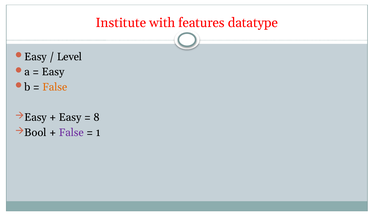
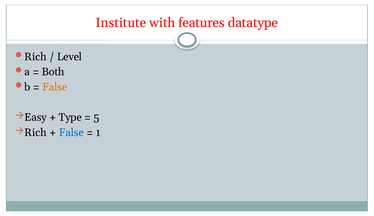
Easy at (36, 57): Easy -> Rich
Easy at (53, 72): Easy -> Both
Easy at (70, 117): Easy -> Type
8: 8 -> 5
Bool at (36, 132): Bool -> Rich
False at (71, 132) colour: purple -> blue
